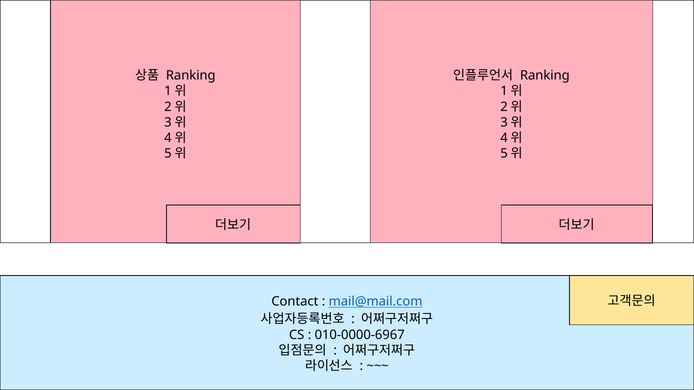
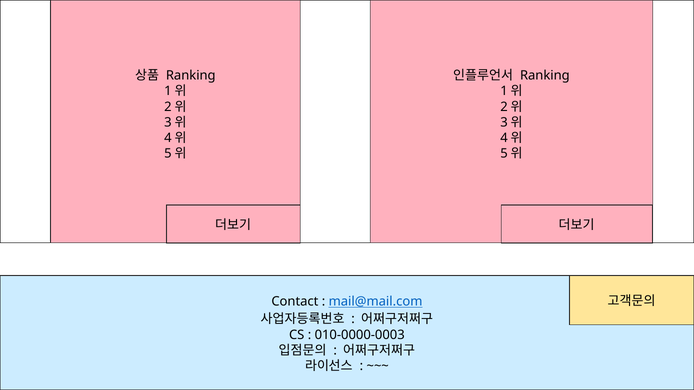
010-0000-6967: 010-0000-6967 -> 010-0000-0003
